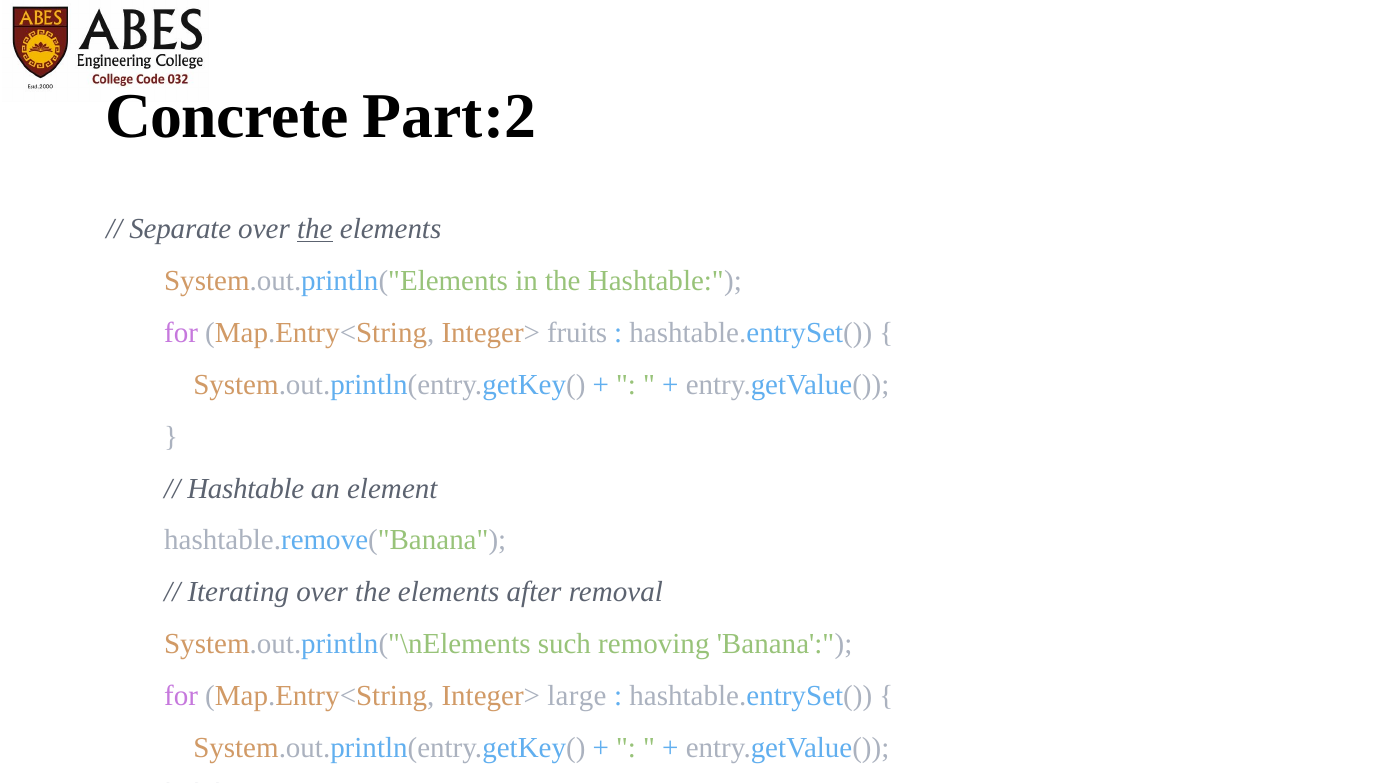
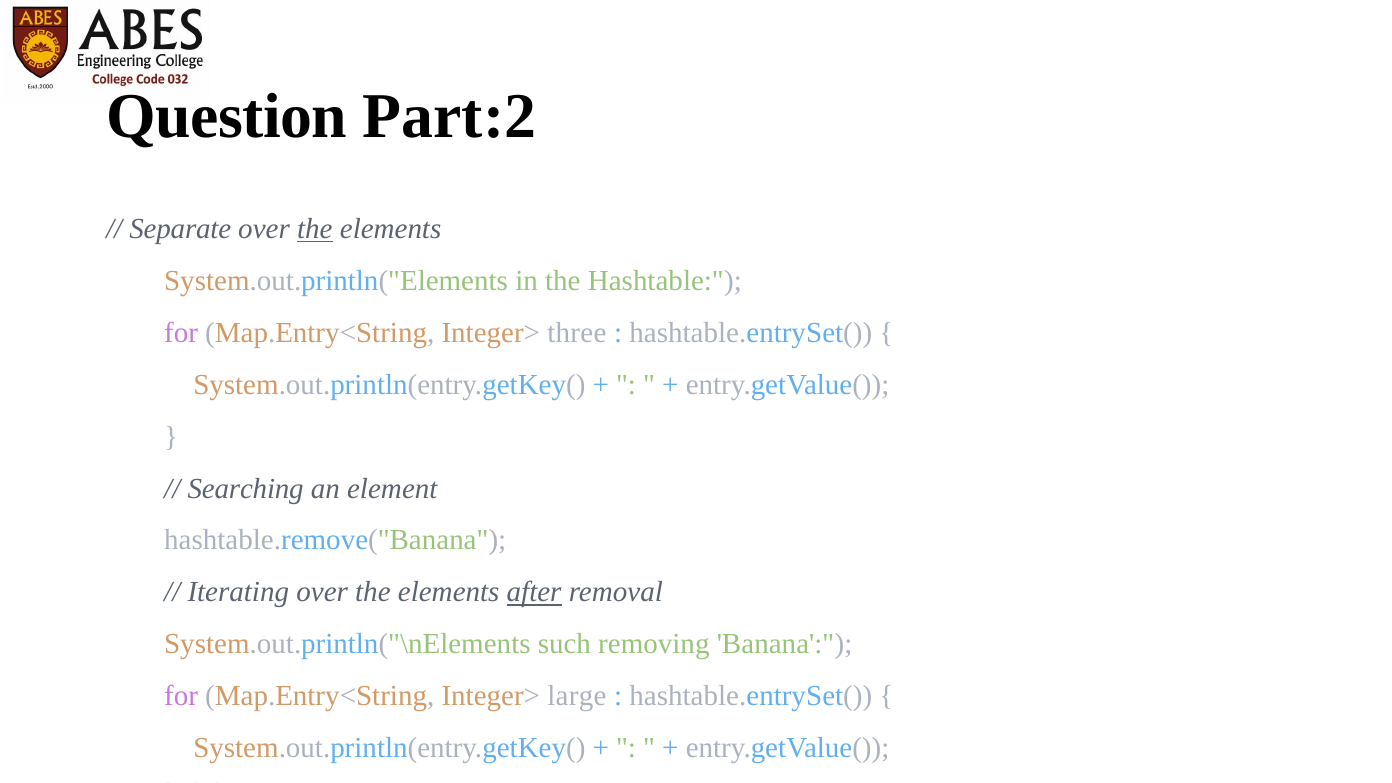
Concrete: Concrete -> Question
fruits: fruits -> three
Hashtable at (246, 488): Hashtable -> Searching
after underline: none -> present
